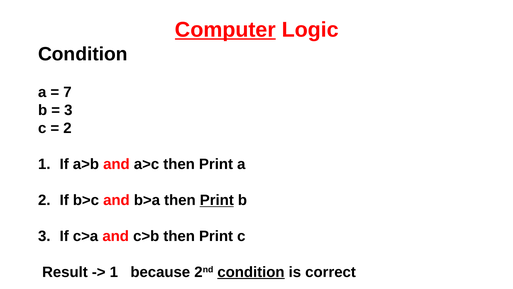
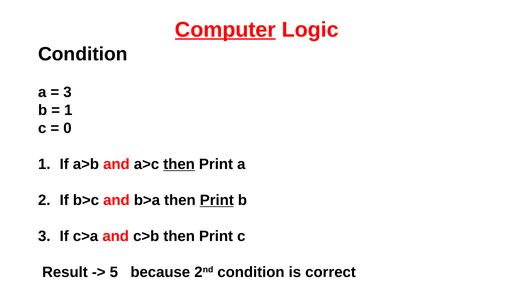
7 at (67, 92): 7 -> 3
3 at (68, 110): 3 -> 1
2 at (67, 128): 2 -> 0
then at (179, 164) underline: none -> present
1 at (114, 272): 1 -> 5
condition at (251, 272) underline: present -> none
